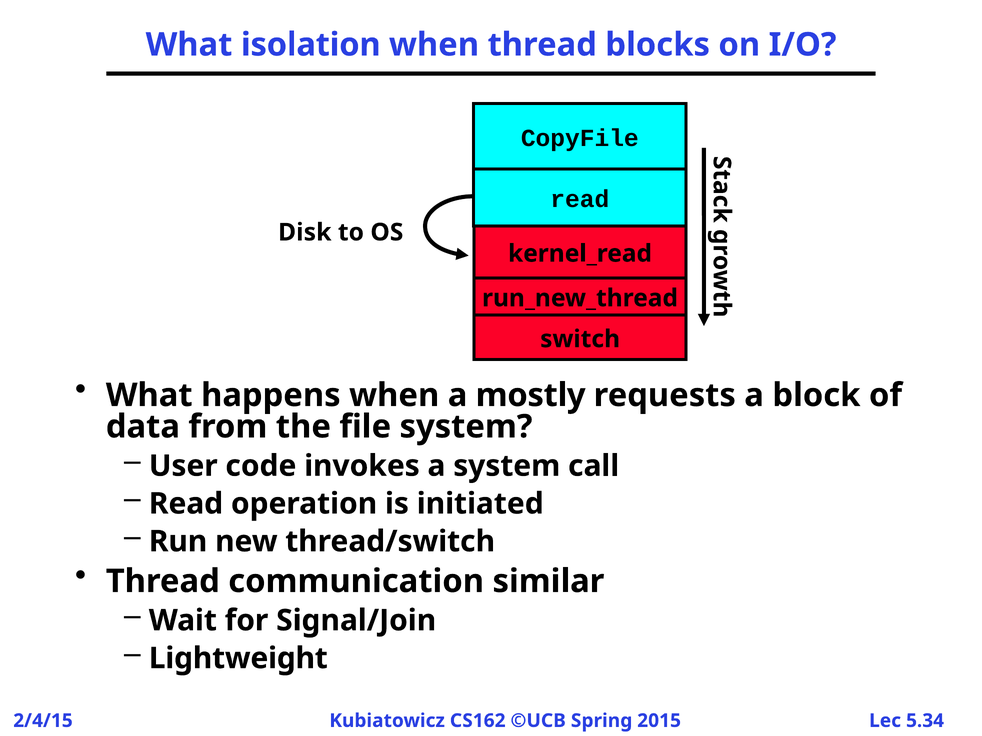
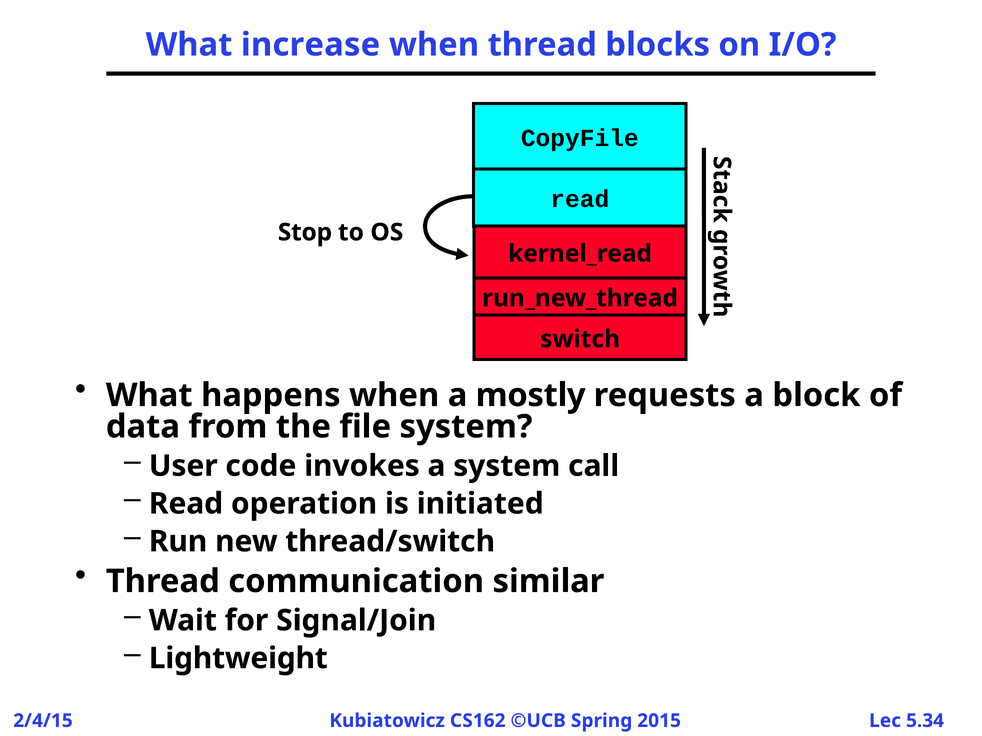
isolation: isolation -> increase
Disk: Disk -> Stop
